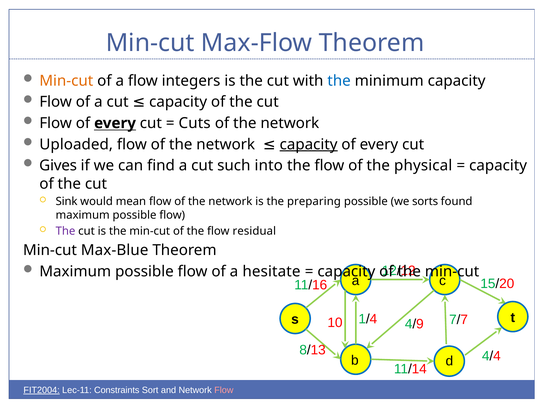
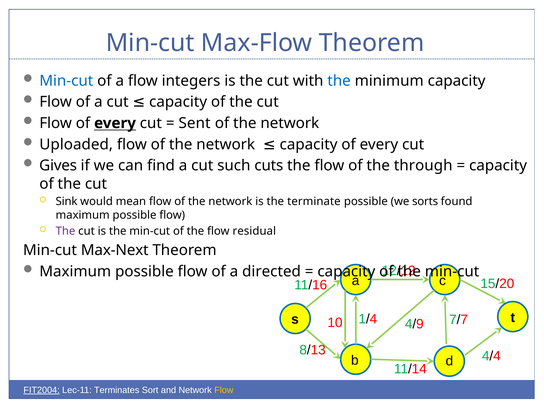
Min-cut at (66, 81) colour: orange -> blue
Cuts: Cuts -> Sent
capacity at (309, 144) underline: present -> none
into: into -> cuts
physical: physical -> through
preparing: preparing -> terminate
Max-Blue: Max-Blue -> Max-Next
hesitate: hesitate -> directed
Constraints: Constraints -> Terminates
Flow at (224, 390) colour: pink -> yellow
